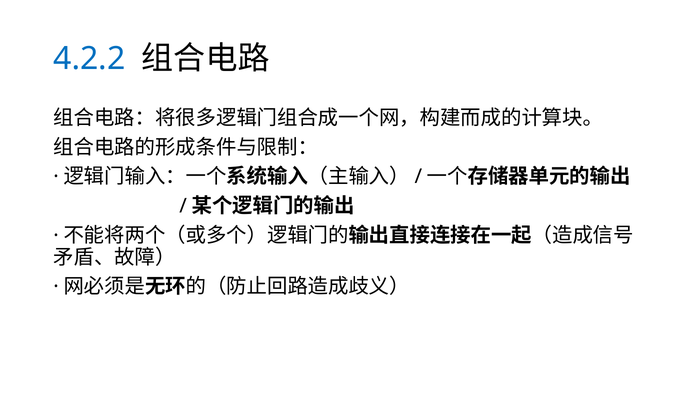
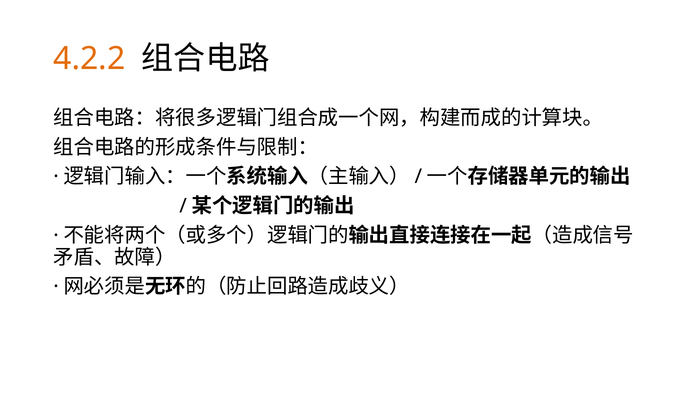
4.2.2 colour: blue -> orange
